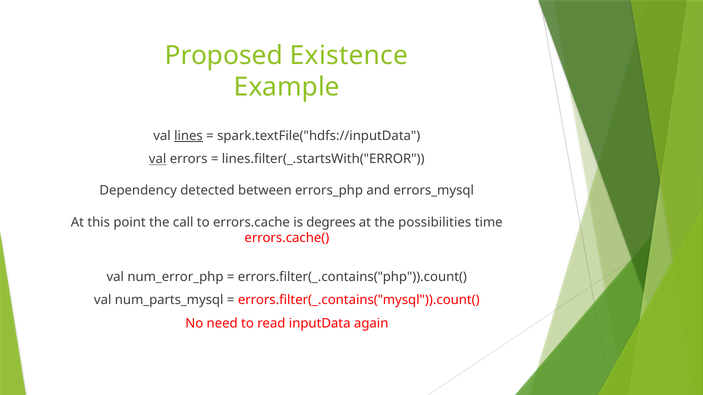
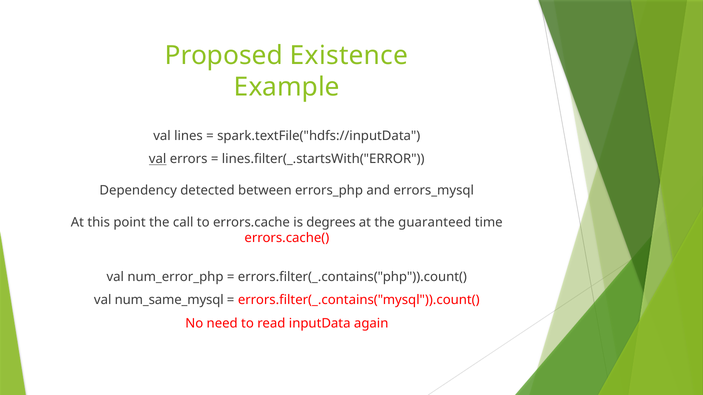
lines underline: present -> none
possibilities: possibilities -> guaranteed
num_parts_mysql: num_parts_mysql -> num_same_mysql
